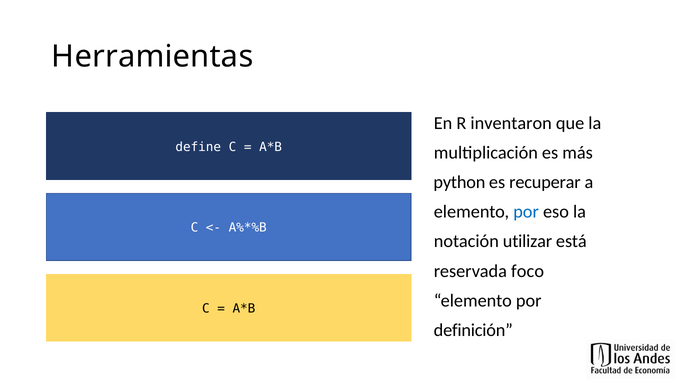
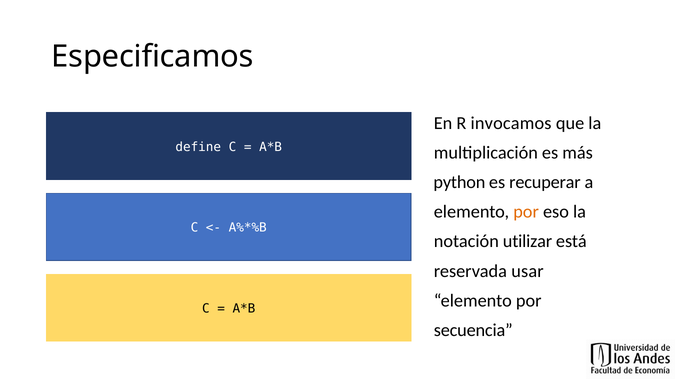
Herramientas: Herramientas -> Especificamos
inventaron: inventaron -> invocamos
por at (526, 212) colour: blue -> orange
foco: foco -> usar
definición: definición -> secuencia
